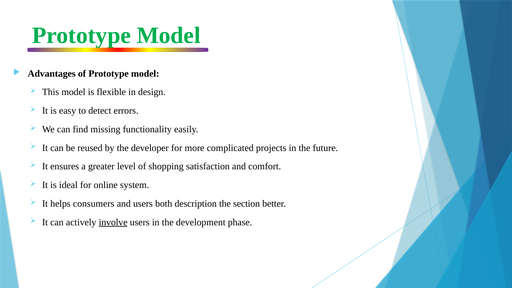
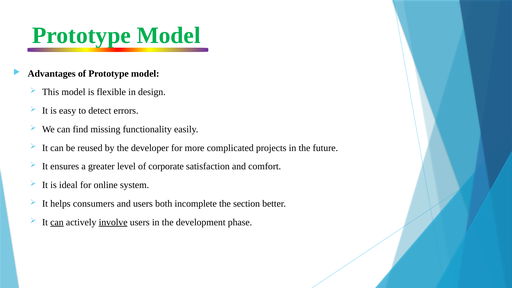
shopping: shopping -> corporate
description: description -> incomplete
can at (57, 222) underline: none -> present
